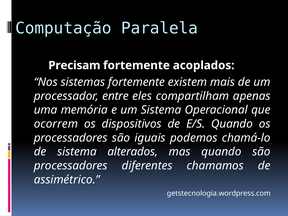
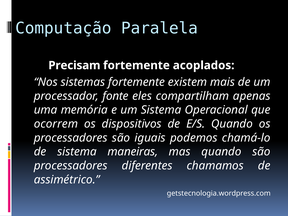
entre: entre -> fonte
alterados: alterados -> maneiras
